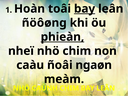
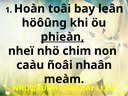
bay at (85, 9) underline: present -> none
ñöôøng: ñöôøng -> höôûng
ngaøn: ngaøn -> nhaân
